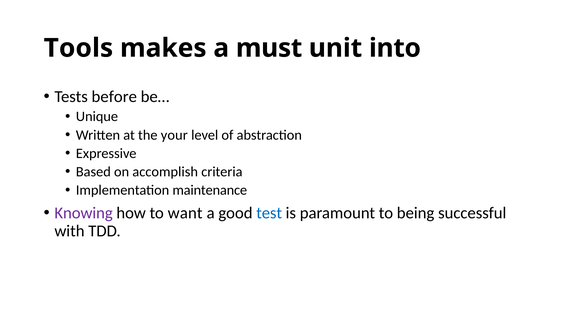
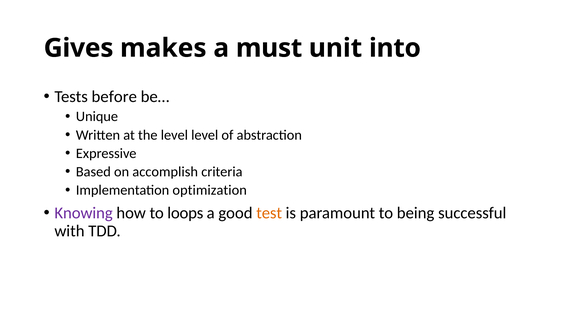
Tools: Tools -> Gives
the your: your -> level
maintenance: maintenance -> optimization
want: want -> loops
test colour: blue -> orange
